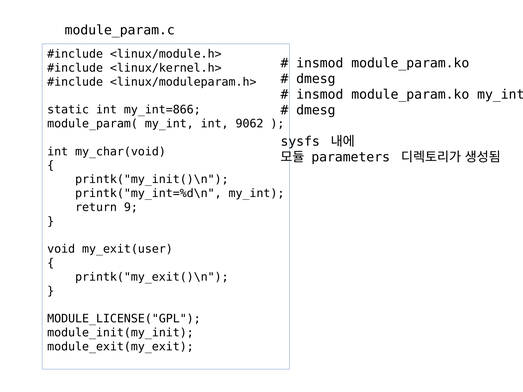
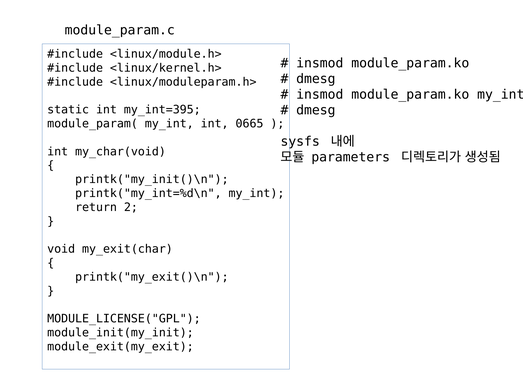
my_int=866: my_int=866 -> my_int=395
9062: 9062 -> 0665
9: 9 -> 2
my_exit(user: my_exit(user -> my_exit(char
